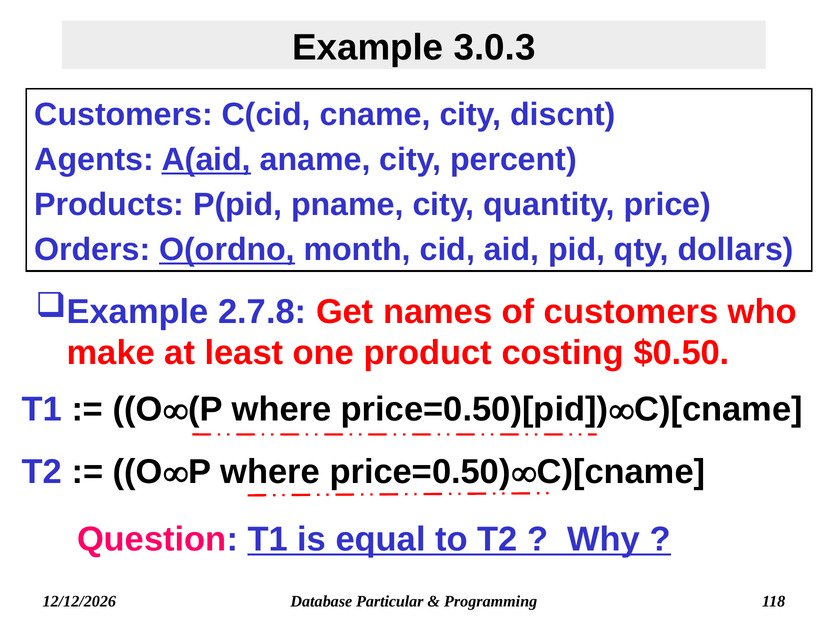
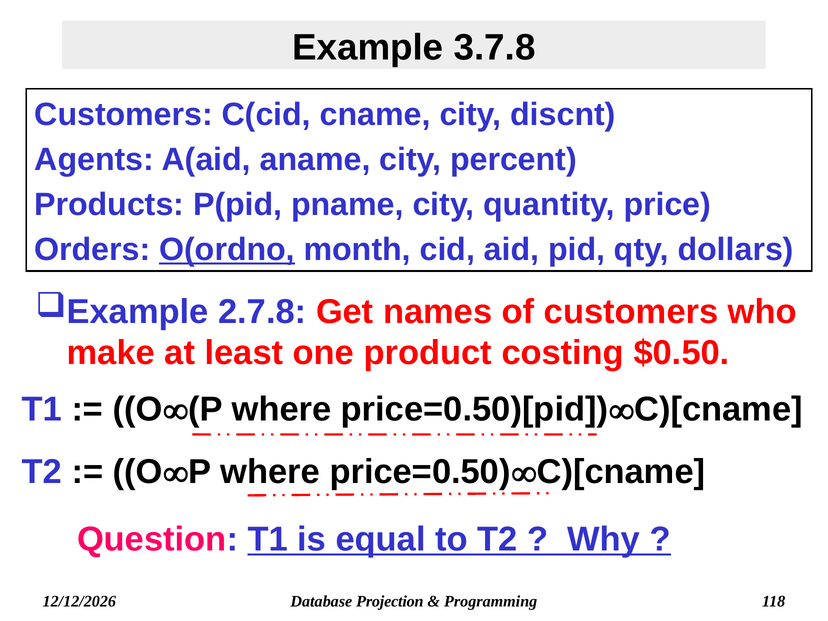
3.0.3: 3.0.3 -> 3.7.8
A(aid underline: present -> none
Particular: Particular -> Projection
